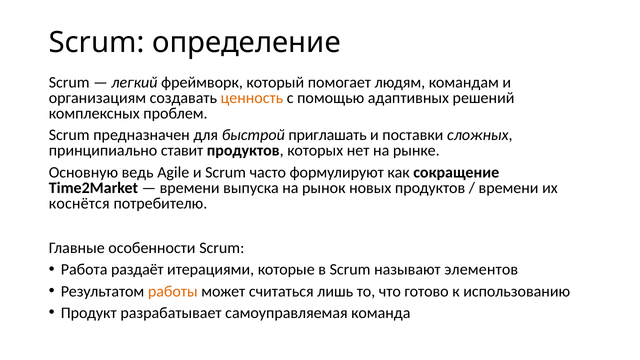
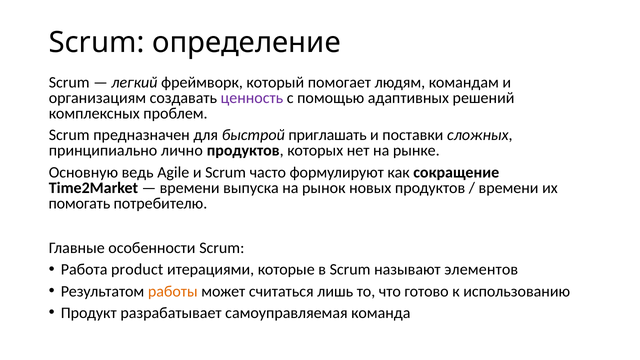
ценность colour: orange -> purple
ставит: ставит -> лично
коснётся: коснётся -> помогать
раздаёт: раздаёт -> product
